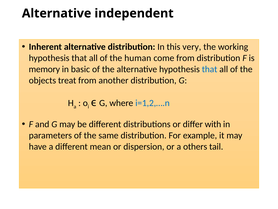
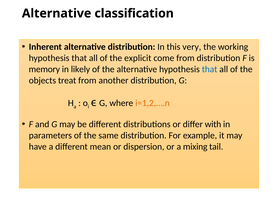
independent: independent -> classification
human: human -> explicit
basic: basic -> likely
i=1,2,….n colour: blue -> orange
others: others -> mixing
